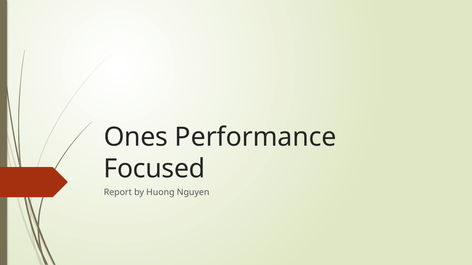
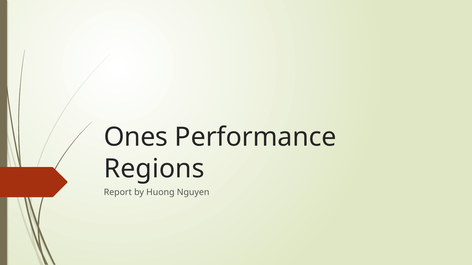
Focused: Focused -> Regions
